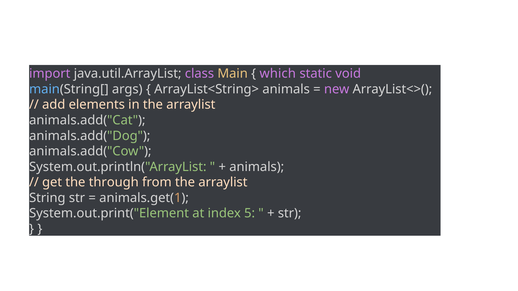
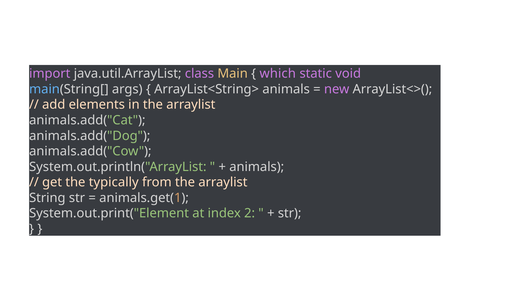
through: through -> typically
5: 5 -> 2
